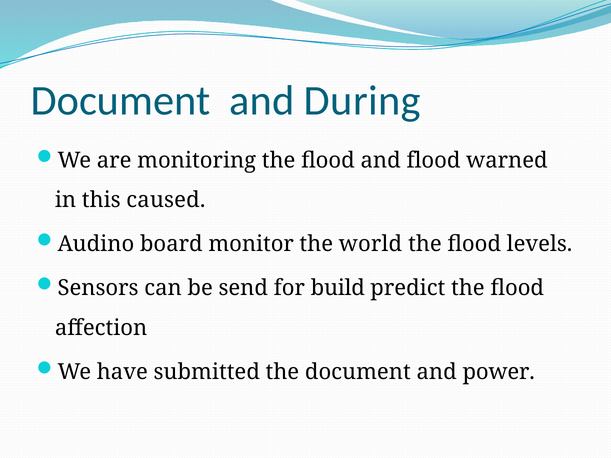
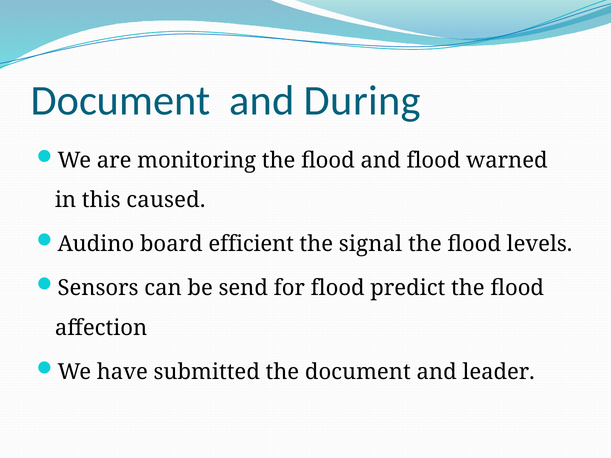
monitor: monitor -> efficient
world: world -> signal
for build: build -> flood
power: power -> leader
